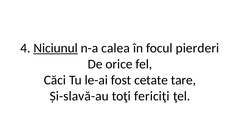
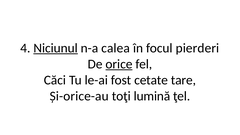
orice underline: none -> present
Și-slavă-au: Și-slavă-au -> Și-orice-au
fericiţi: fericiţi -> lumină
